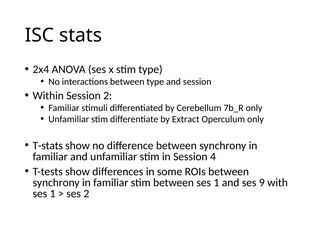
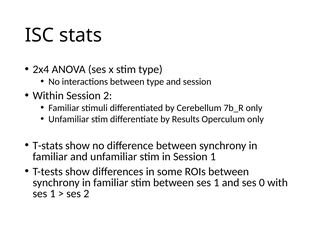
Extract: Extract -> Results
Session 4: 4 -> 1
9: 9 -> 0
